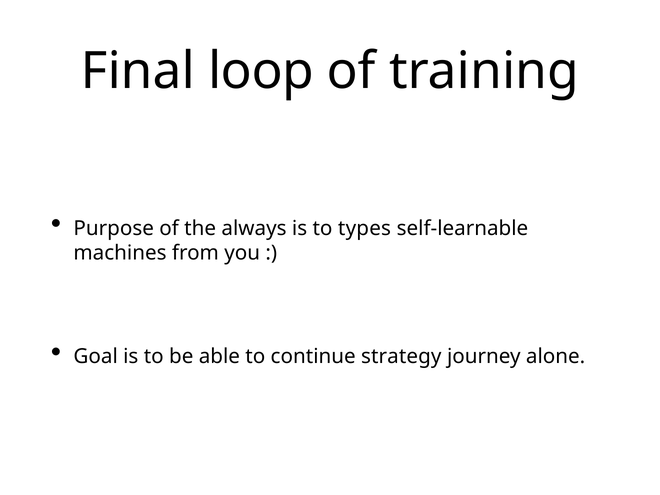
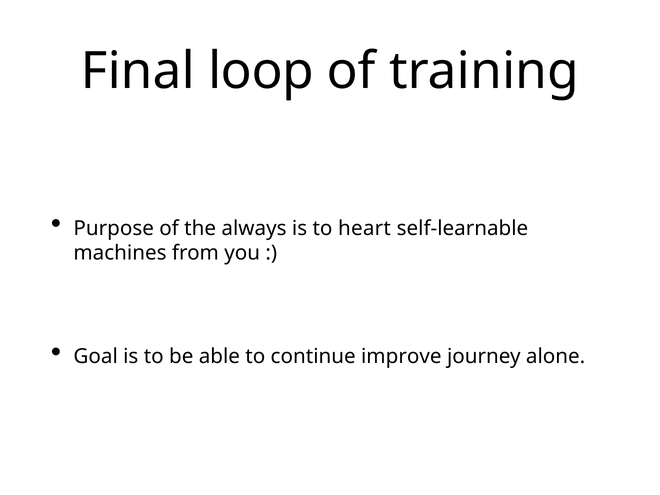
types: types -> heart
strategy: strategy -> improve
